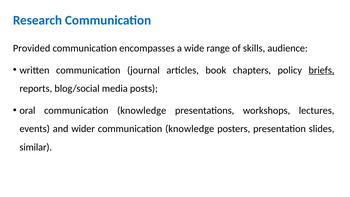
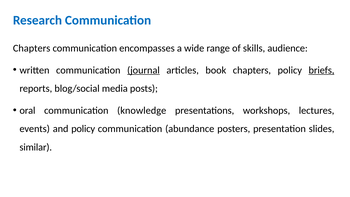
Provided at (32, 48): Provided -> Chapters
journal underline: none -> present
and wider: wider -> policy
knowledge at (190, 129): knowledge -> abundance
